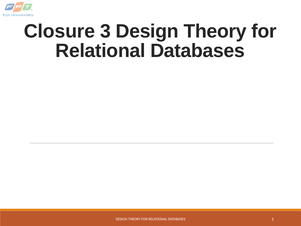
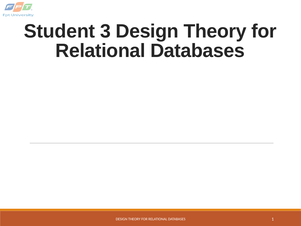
Closure: Closure -> Student
